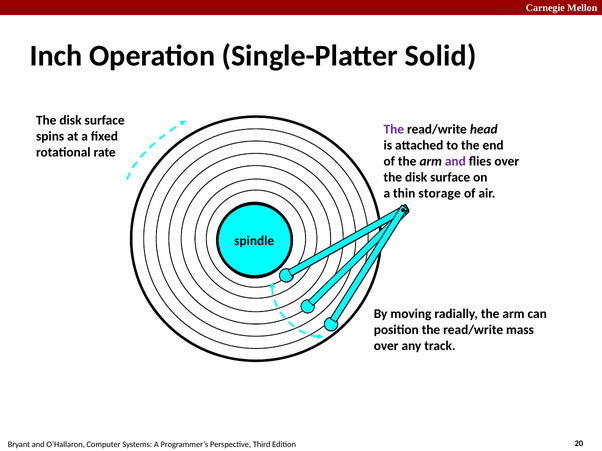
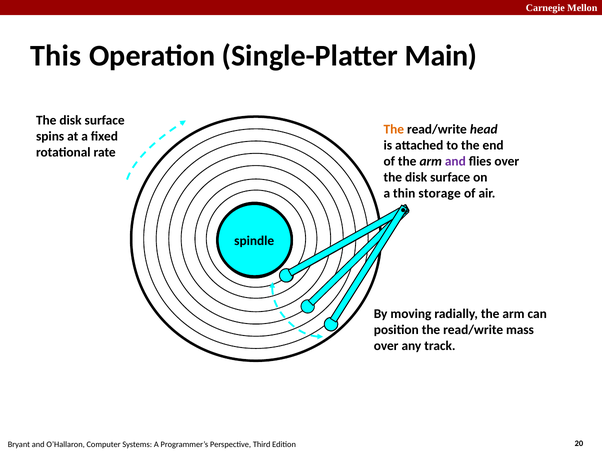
Inch: Inch -> This
Solid: Solid -> Main
The at (394, 130) colour: purple -> orange
